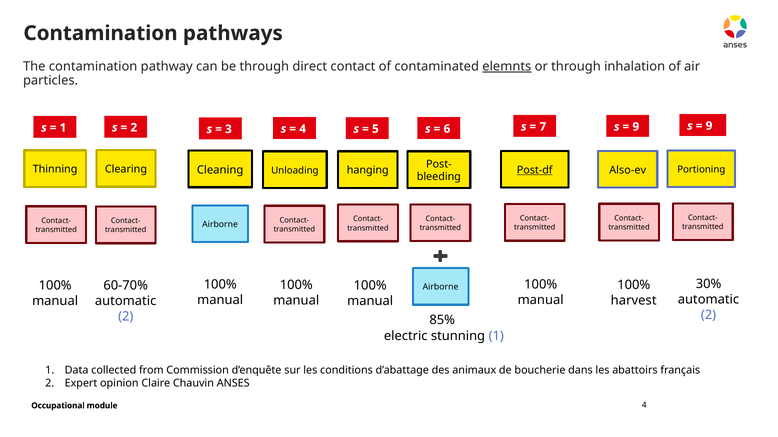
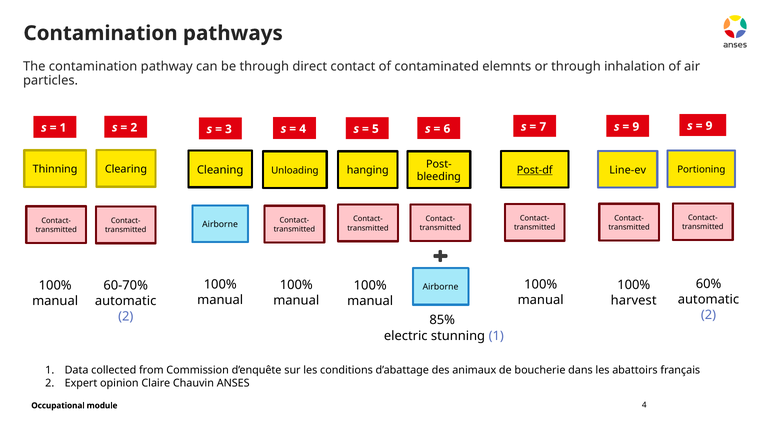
elemnts underline: present -> none
Also-ev: Also-ev -> Line-ev
30%: 30% -> 60%
